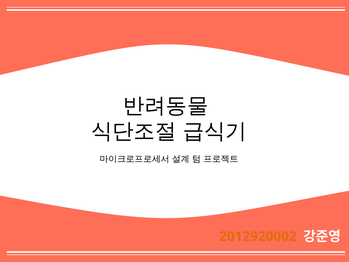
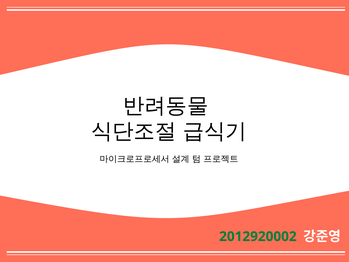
2012920002 colour: orange -> green
